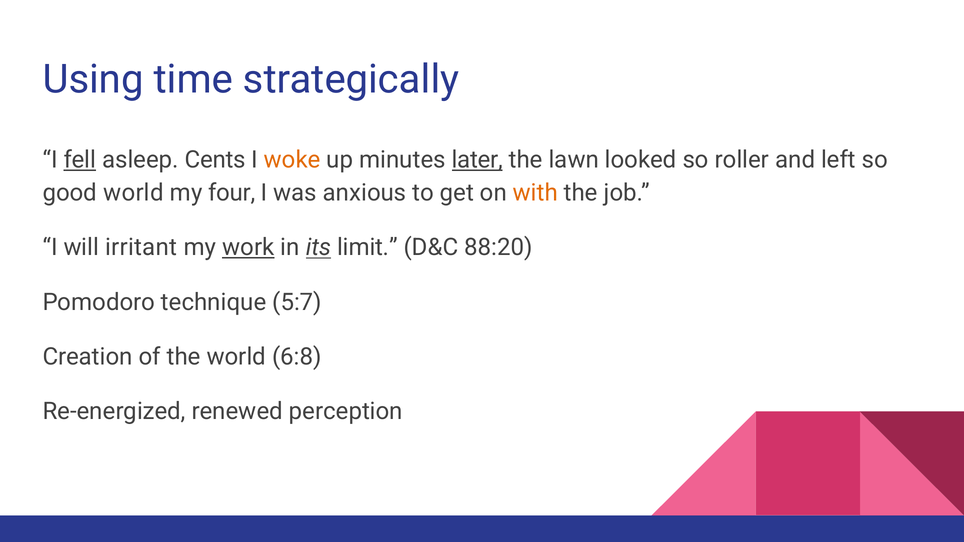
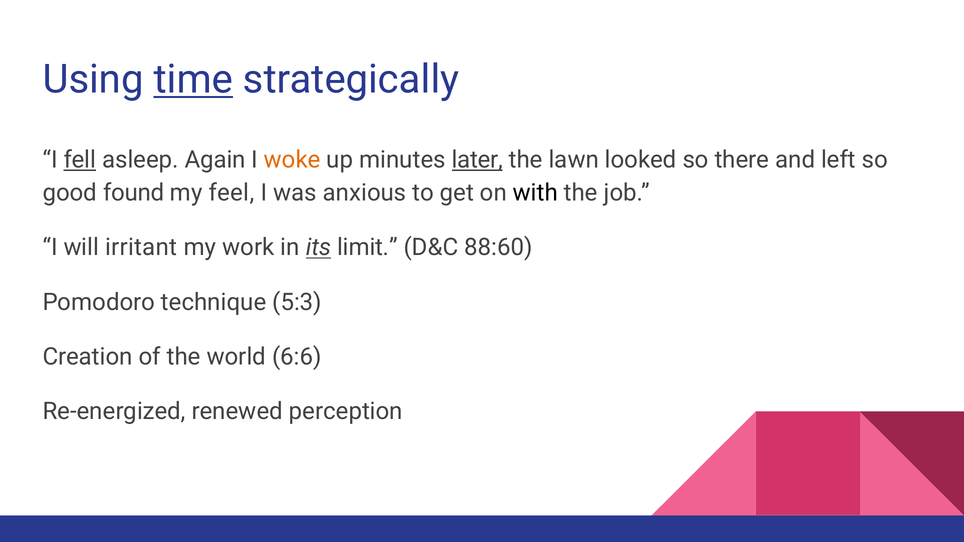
time underline: none -> present
Cents: Cents -> Again
roller: roller -> there
good world: world -> found
four: four -> feel
with colour: orange -> black
work underline: present -> none
88:20: 88:20 -> 88:60
5:7: 5:7 -> 5:3
6:8: 6:8 -> 6:6
